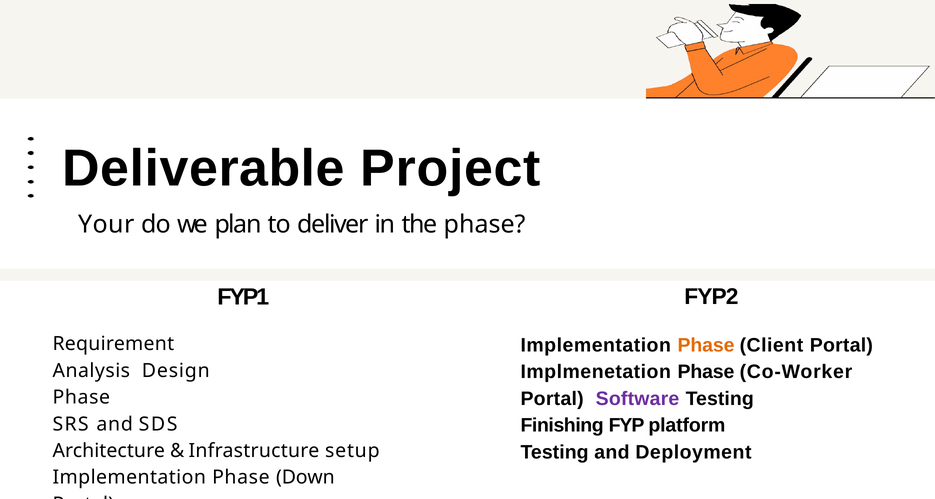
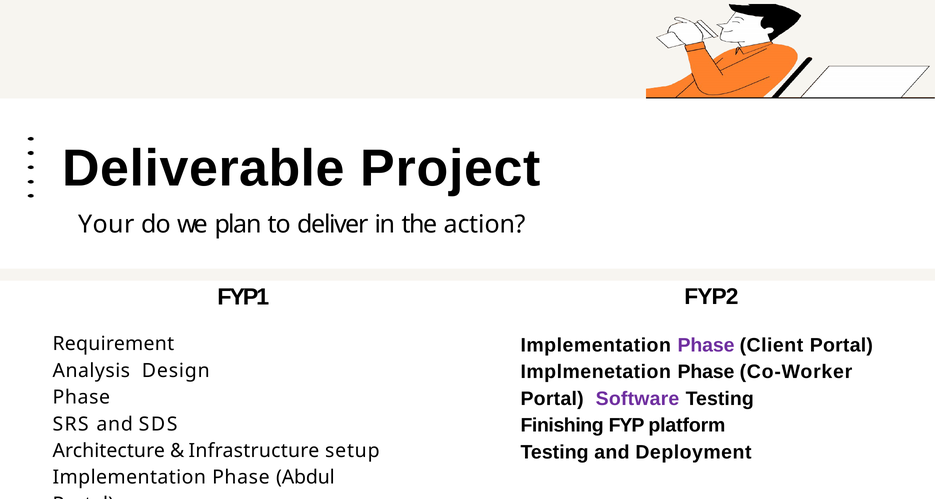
the phase: phase -> action
Phase at (706, 345) colour: orange -> purple
Down: Down -> Abdul
